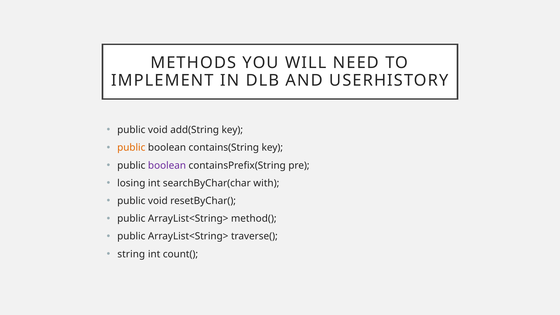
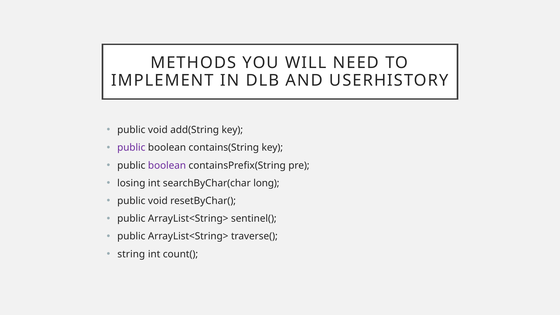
public at (131, 148) colour: orange -> purple
with: with -> long
method(: method( -> sentinel(
